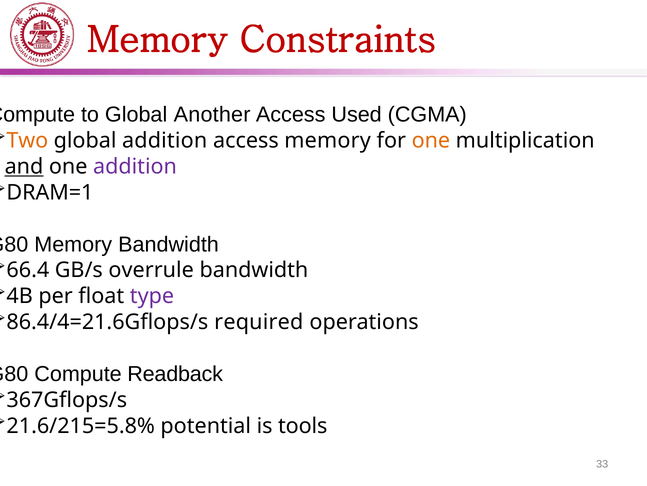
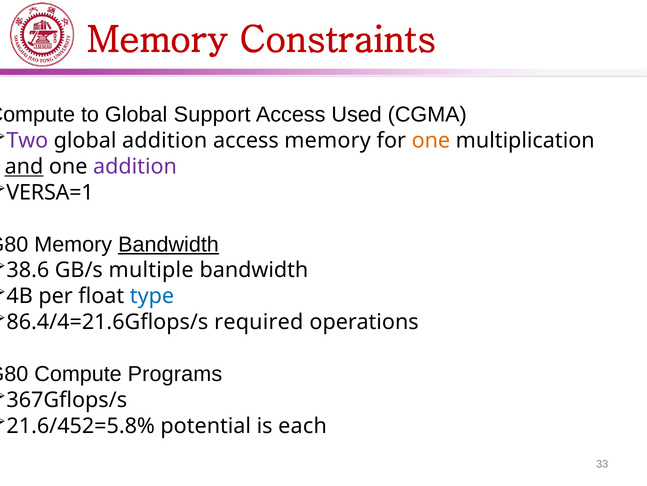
Another: Another -> Support
Two colour: orange -> purple
DRAM=1: DRAM=1 -> VERSA=1
Bandwidth at (168, 244) underline: none -> present
66.4: 66.4 -> 38.6
overrule: overrule -> multiple
type colour: purple -> blue
Readback: Readback -> Programs
21.6/215=5.8%: 21.6/215=5.8% -> 21.6/452=5.8%
tools: tools -> each
